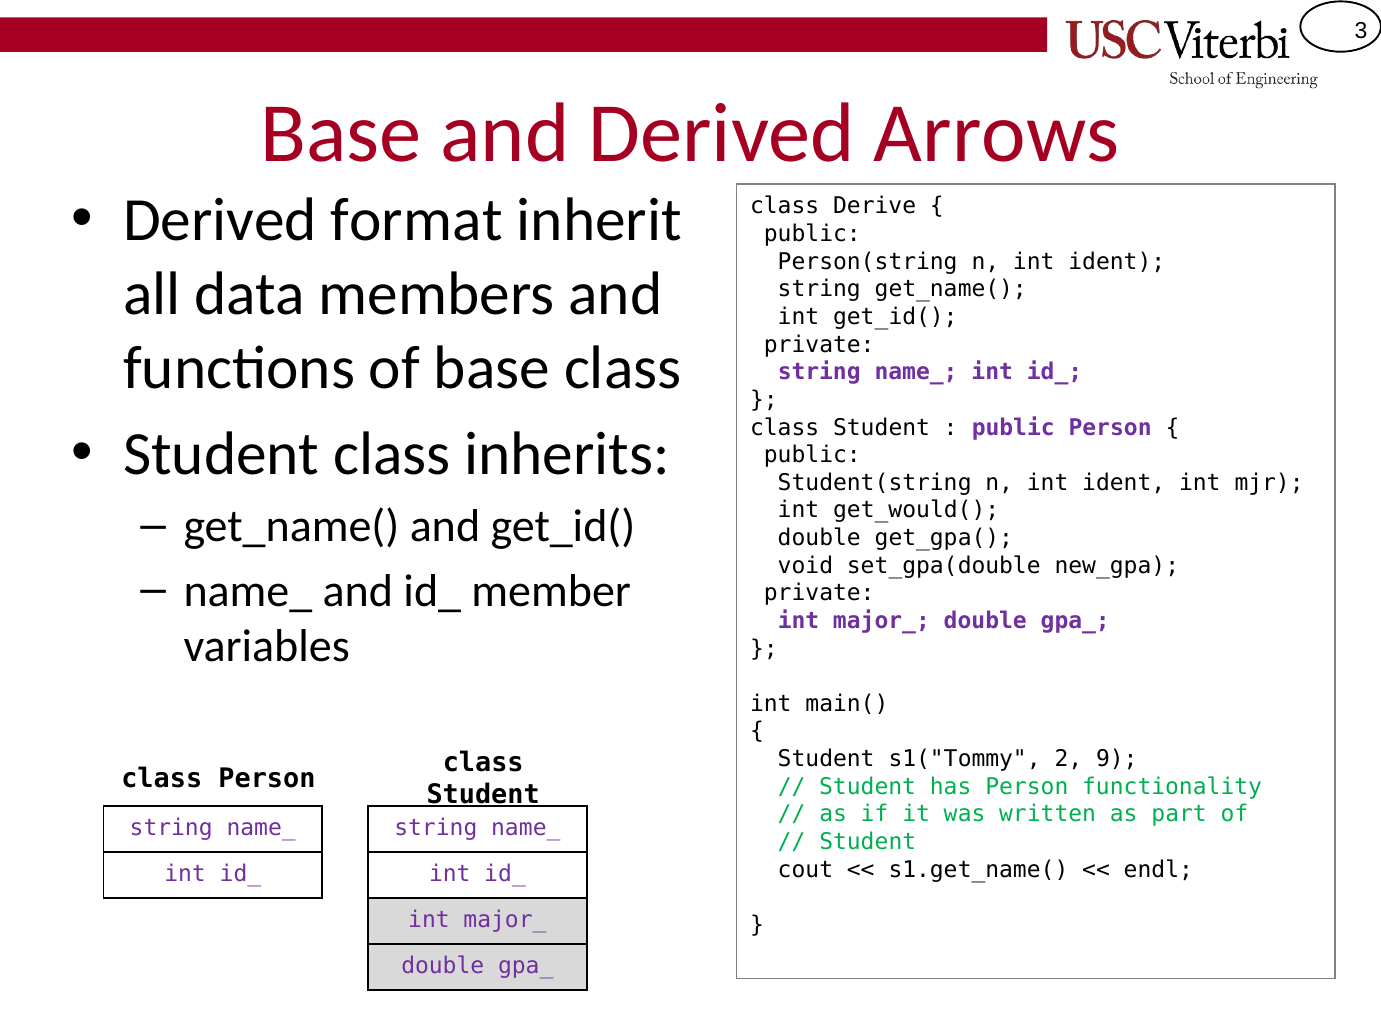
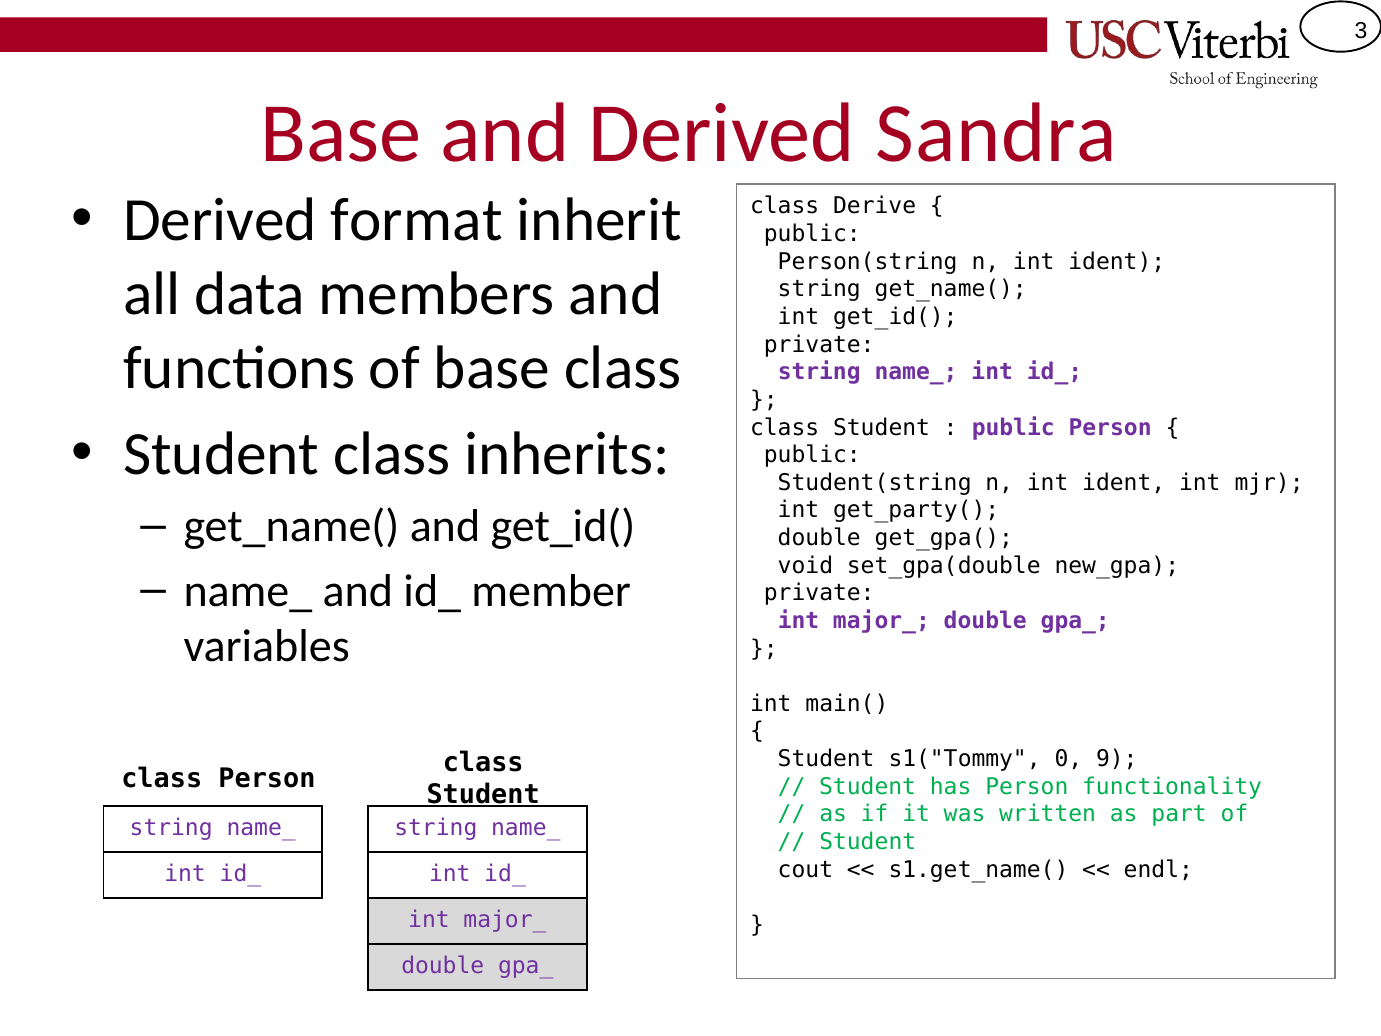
Arrows: Arrows -> Sandra
get_would(: get_would( -> get_party(
2: 2 -> 0
